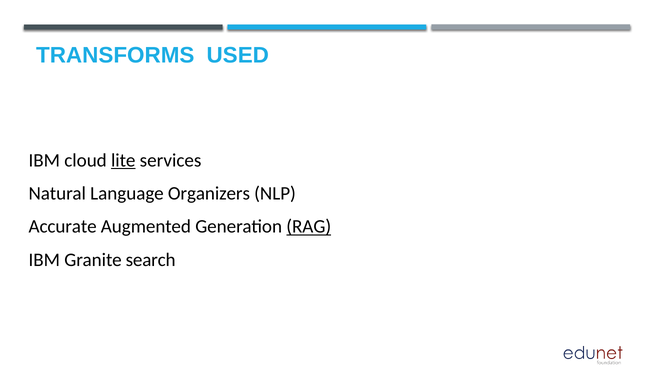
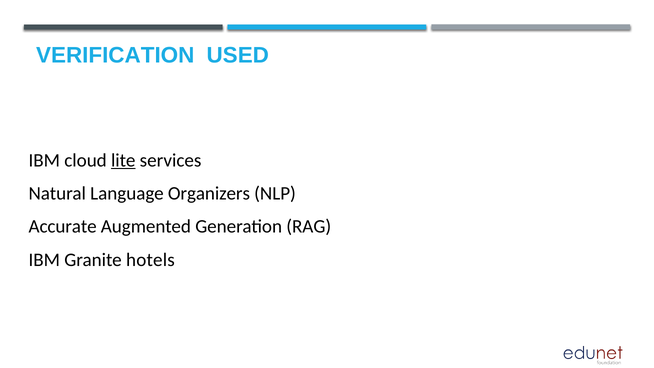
TRANSFORMS: TRANSFORMS -> VERIFICATION
RAG underline: present -> none
search: search -> hotels
